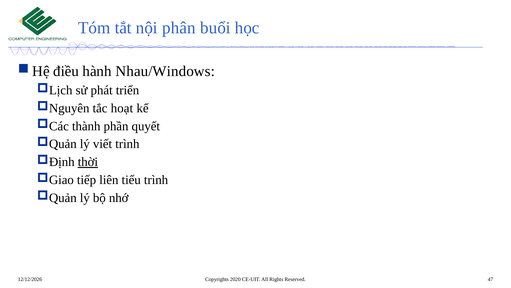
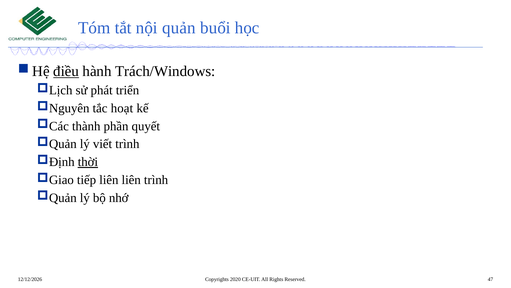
phân: phân -> quản
điều underline: none -> present
Nhau/Windows: Nhau/Windows -> Trách/Windows
liên tiểu: tiểu -> liên
